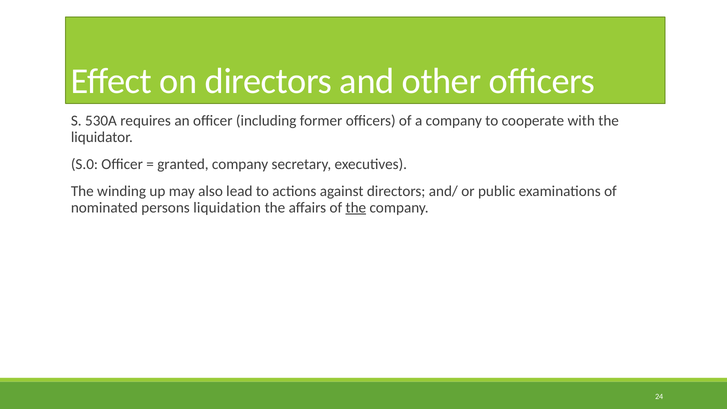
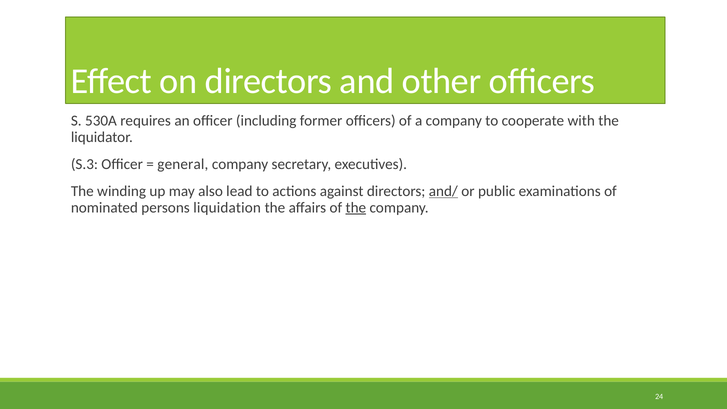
S.0: S.0 -> S.3
granted: granted -> general
and/ underline: none -> present
